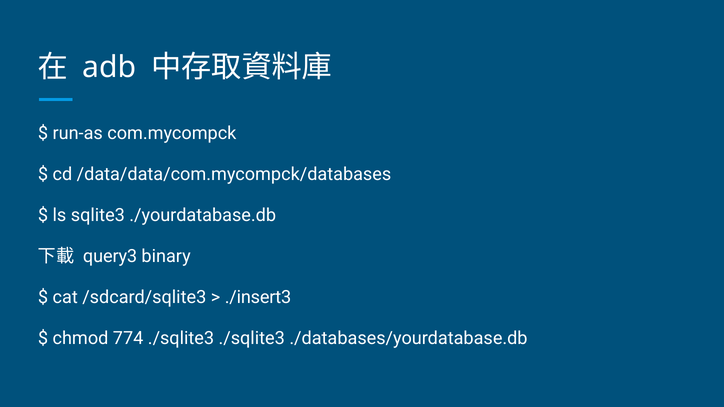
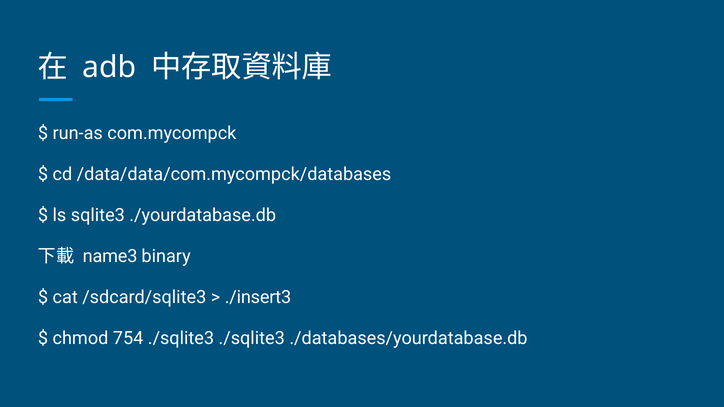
query3: query3 -> name3
774: 774 -> 754
